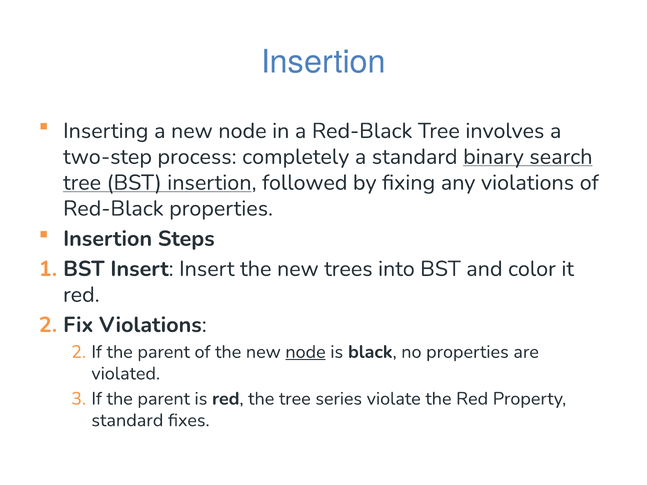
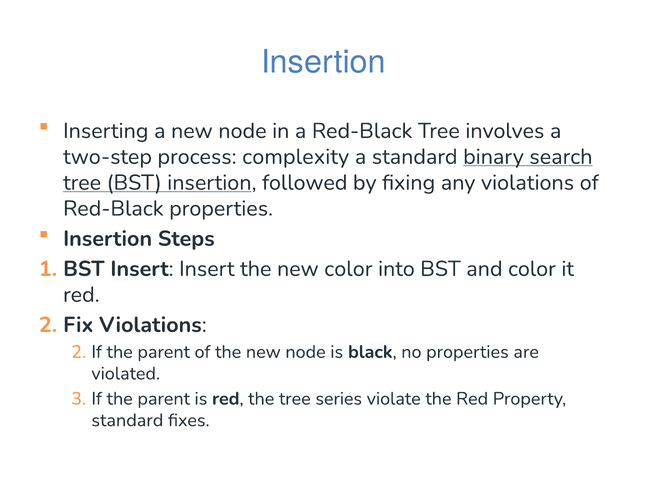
completely: completely -> complexity
new trees: trees -> color
node at (306, 352) underline: present -> none
